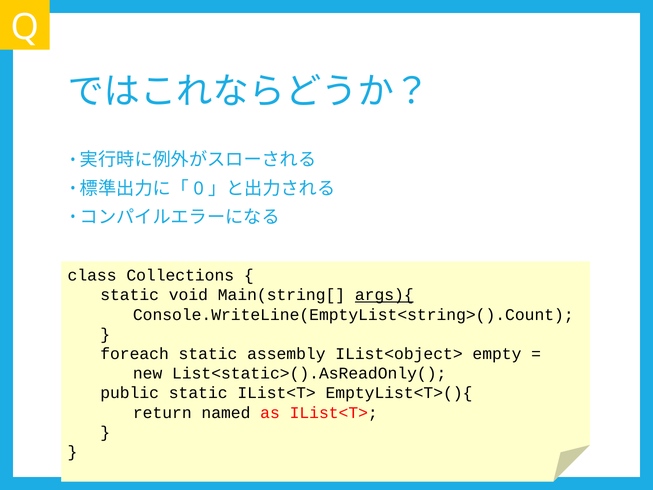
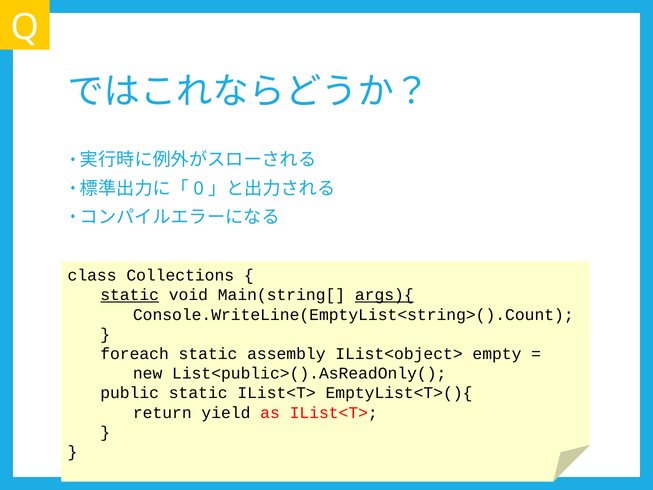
static at (130, 295) underline: none -> present
List<static>().AsReadOnly(: List<static>().AsReadOnly( -> List<public>().AsReadOnly(
named: named -> yield
